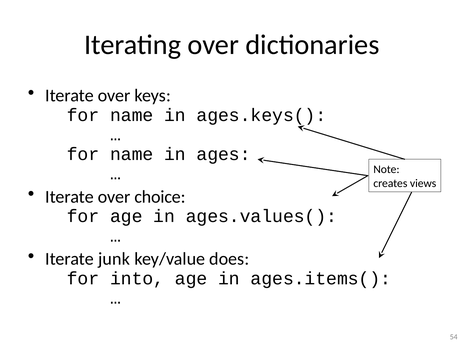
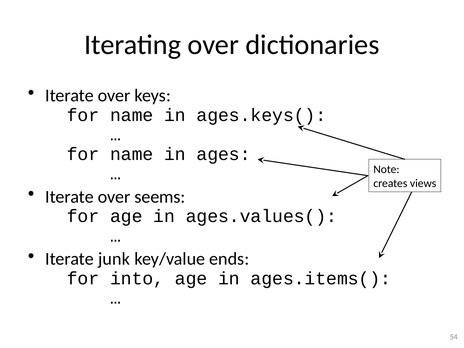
choice: choice -> seems
does: does -> ends
